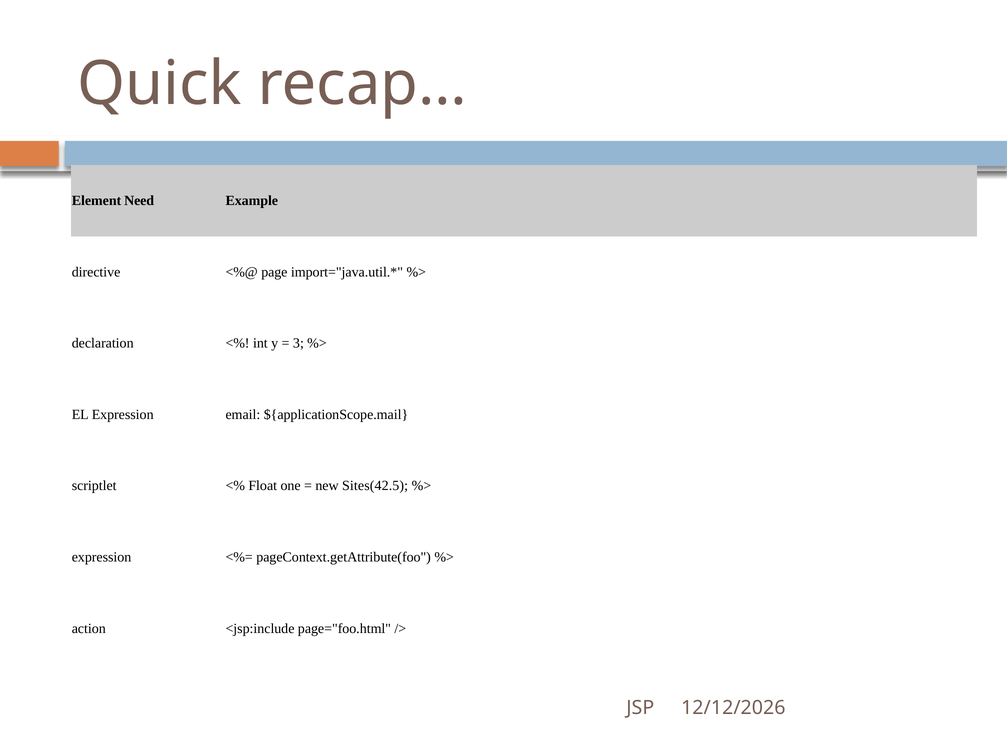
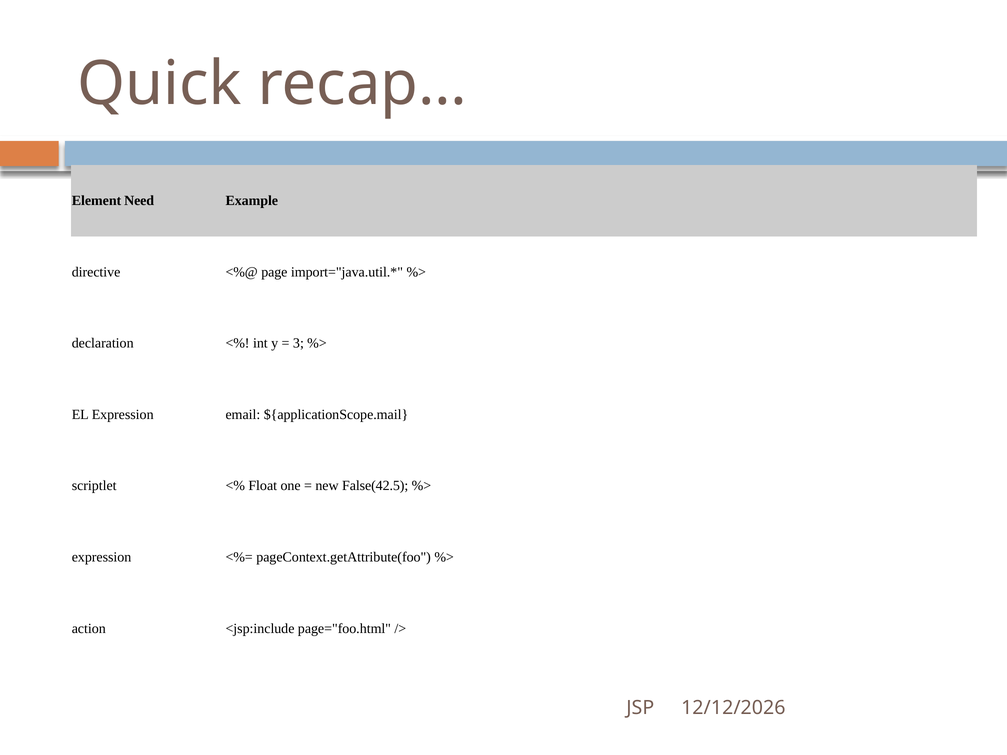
Sites(42.5: Sites(42.5 -> False(42.5
